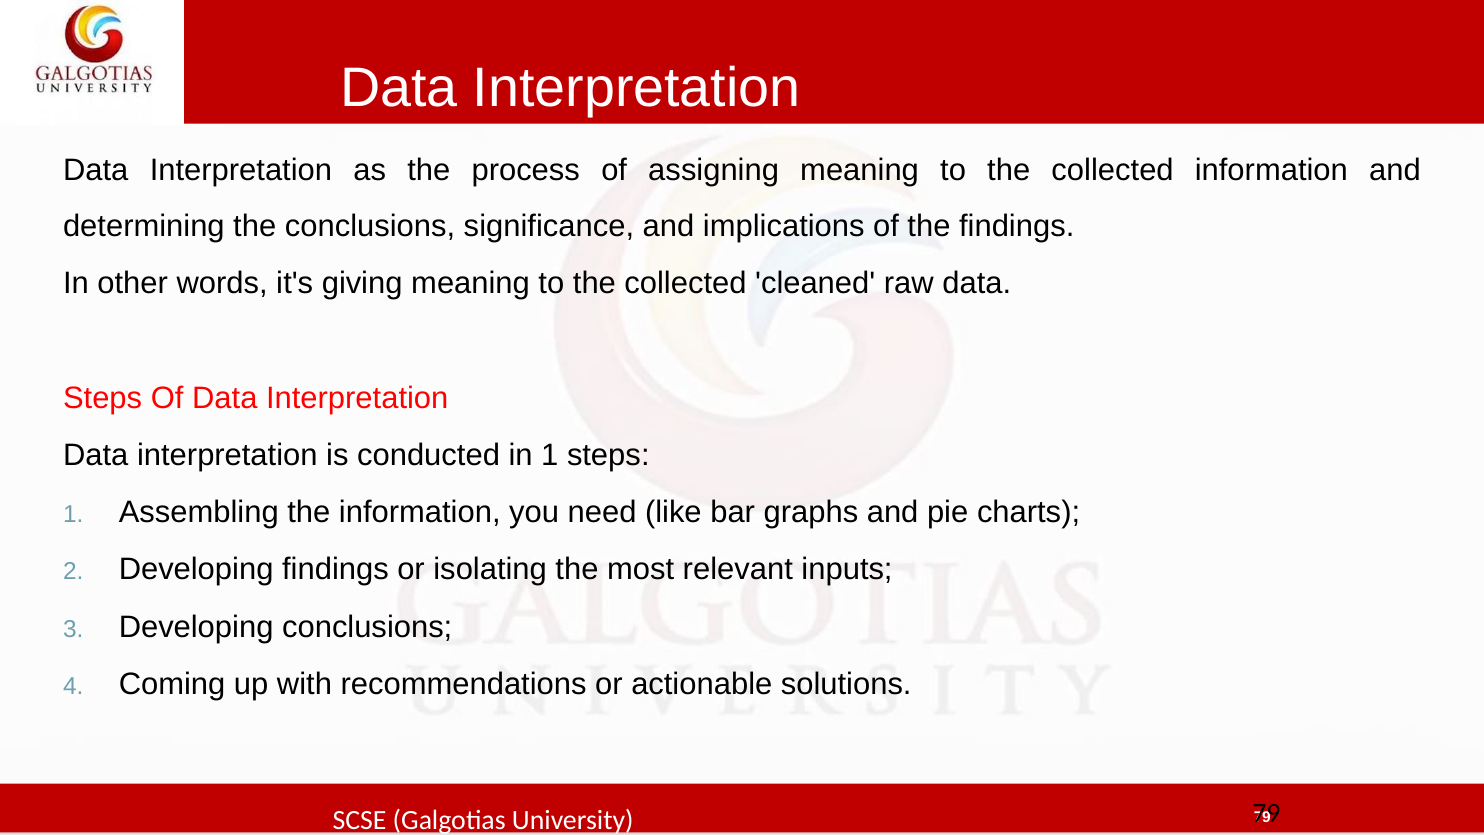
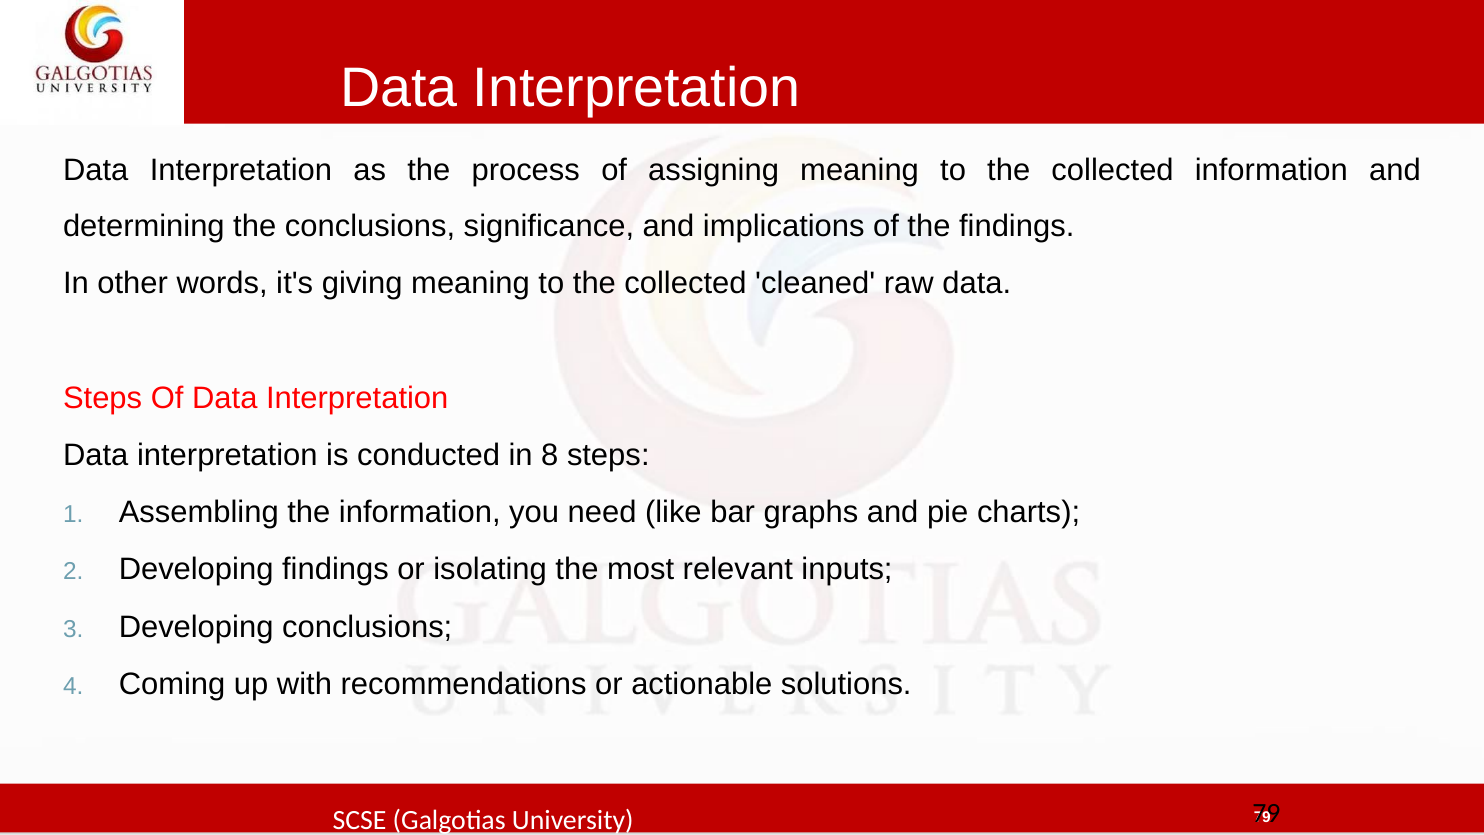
in 1: 1 -> 8
